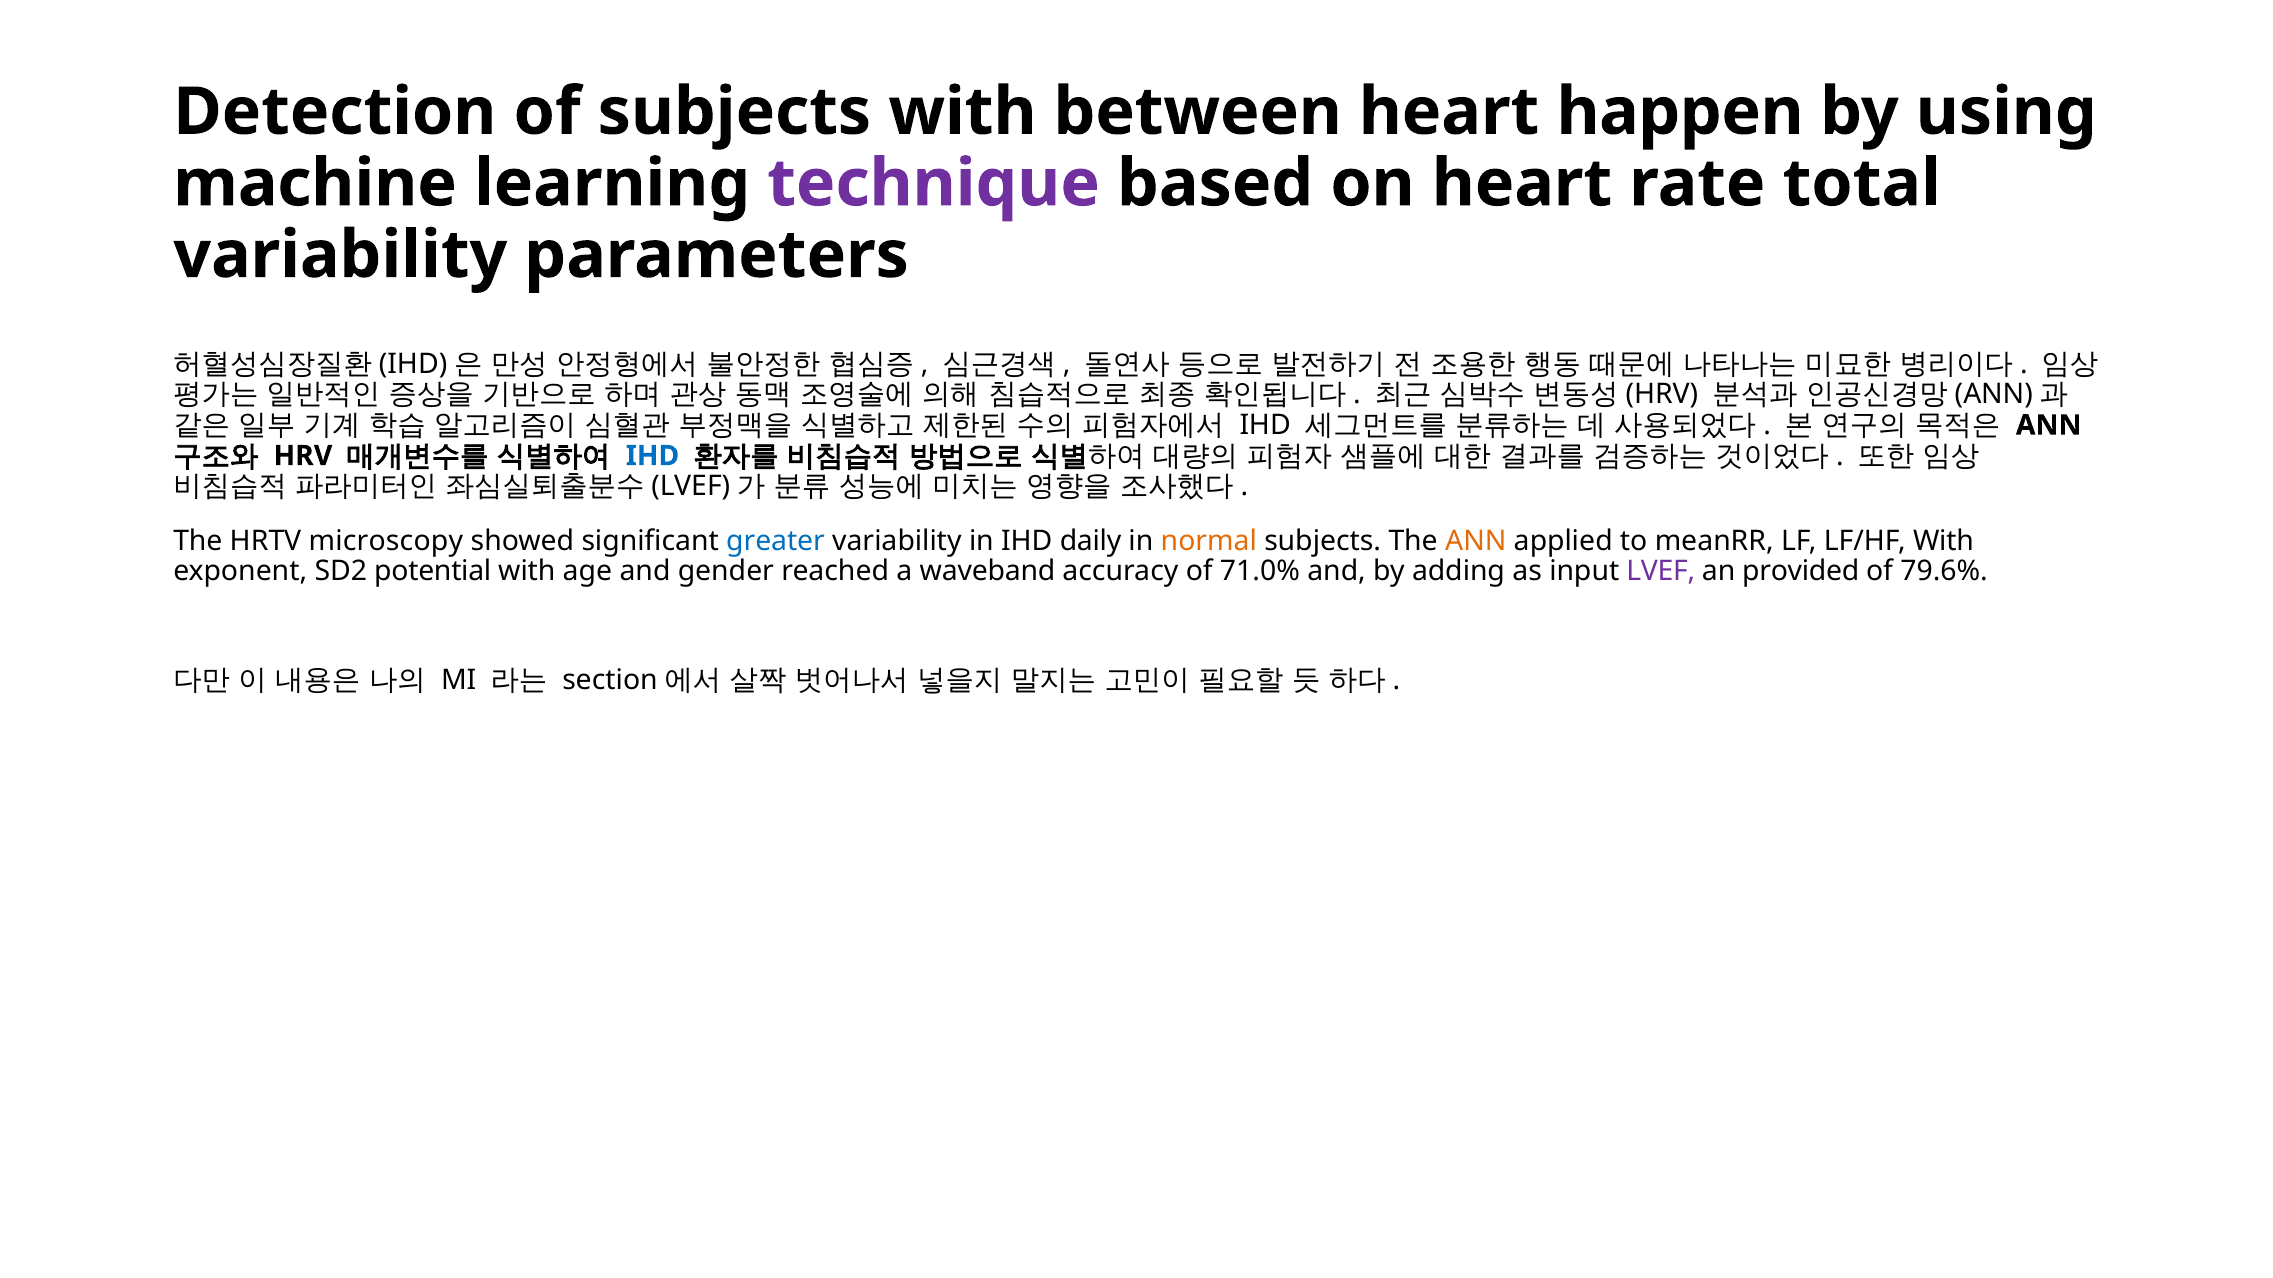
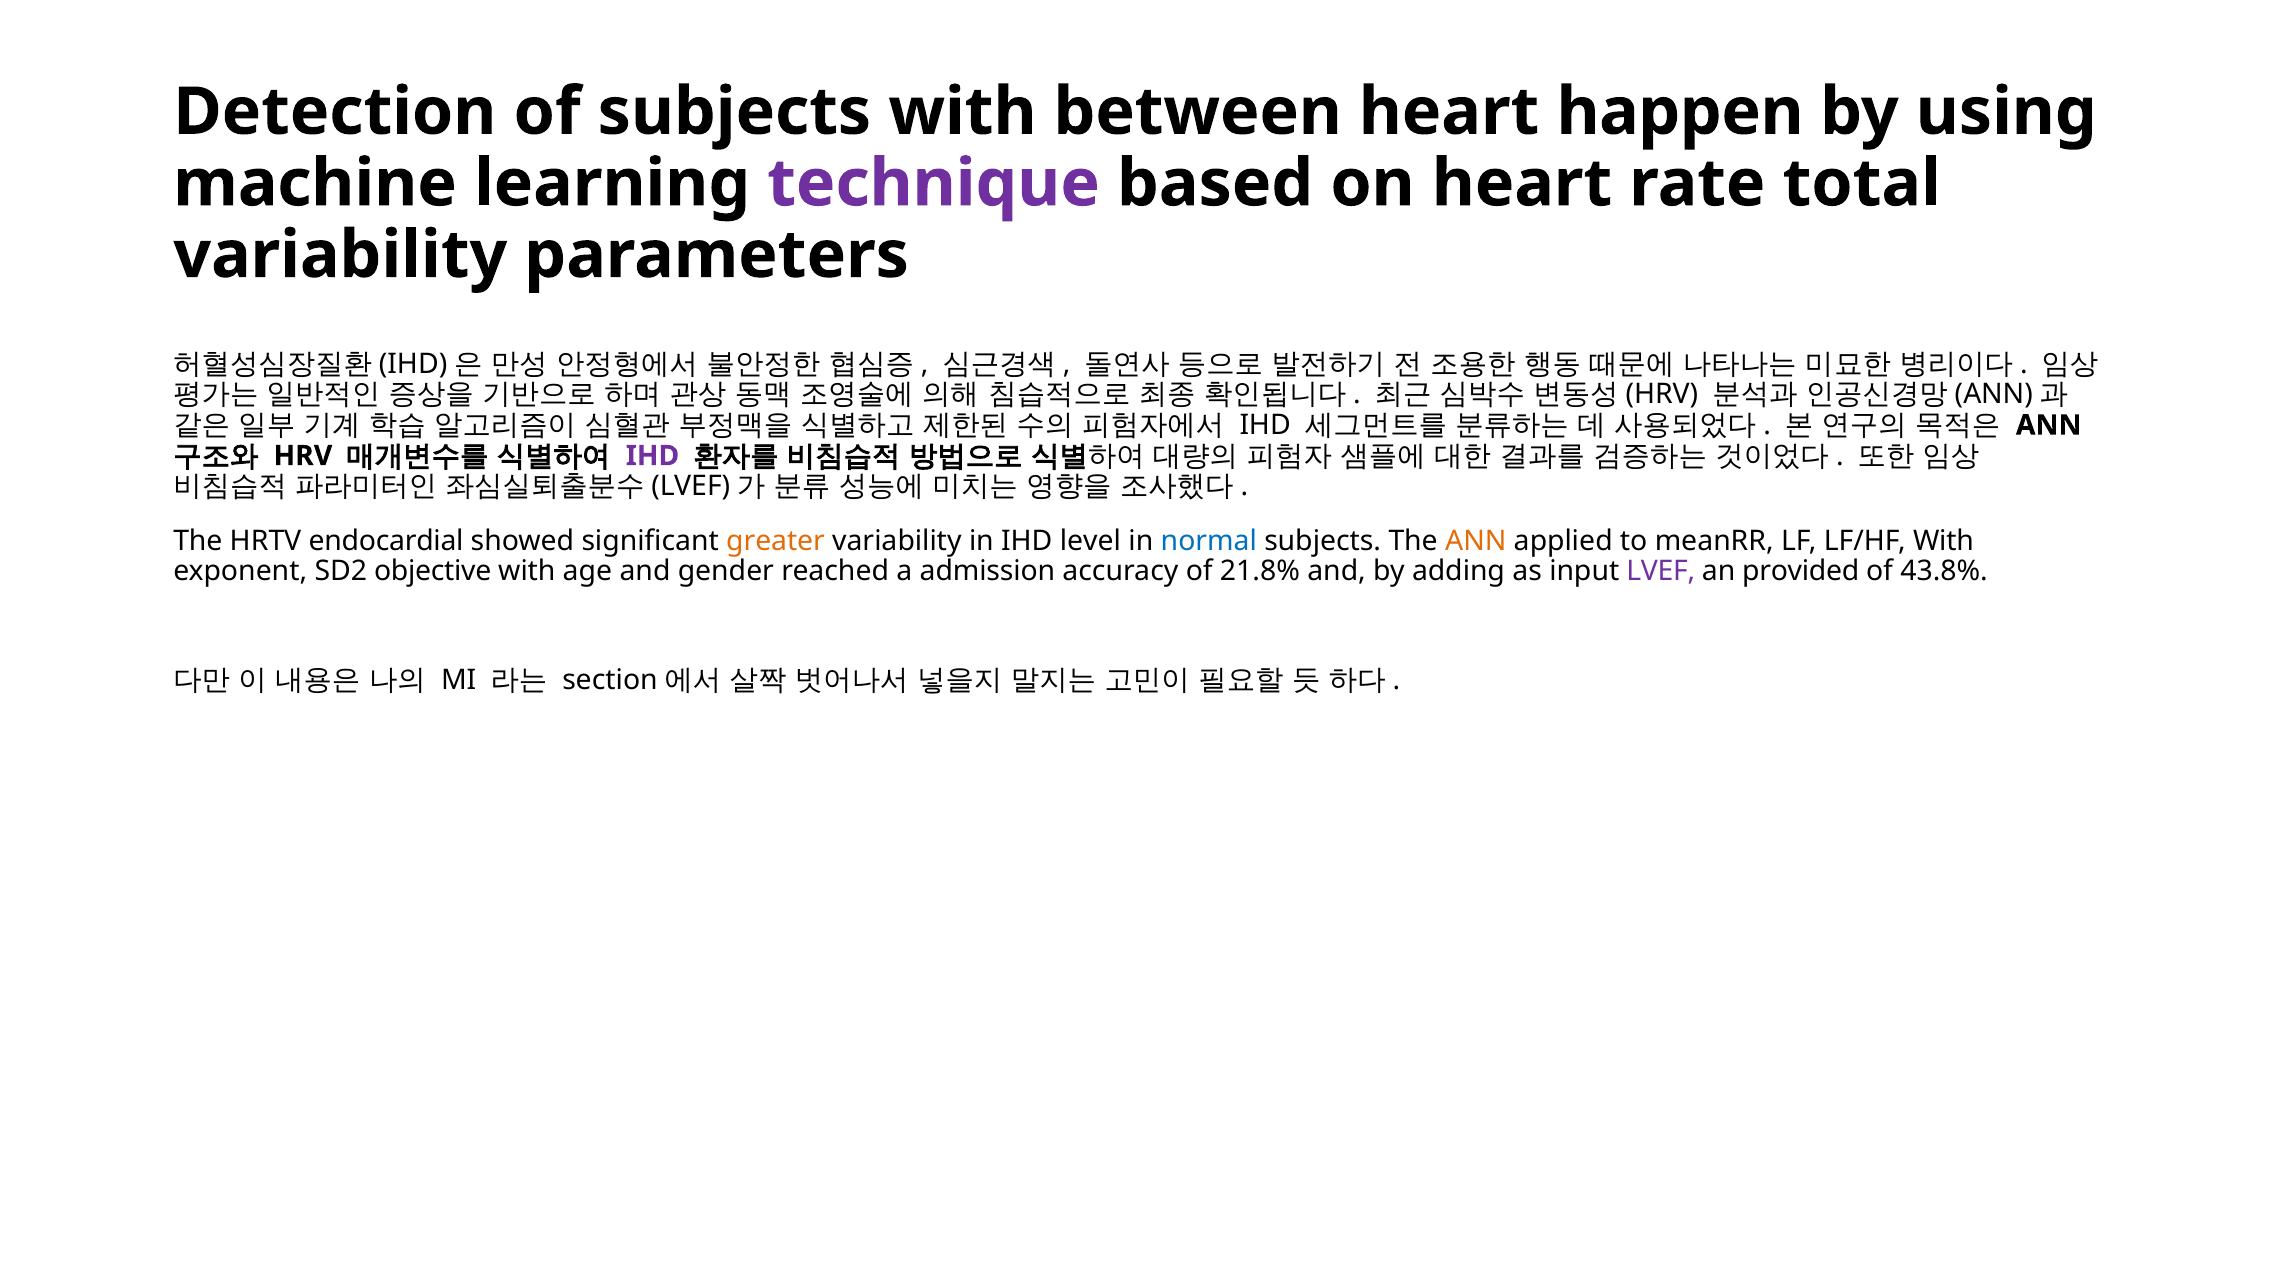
IHD at (653, 456) colour: blue -> purple
microscopy: microscopy -> endocardial
greater colour: blue -> orange
daily: daily -> level
normal colour: orange -> blue
potential: potential -> objective
waveband: waveband -> admission
71.0%: 71.0% -> 21.8%
79.6%: 79.6% -> 43.8%
